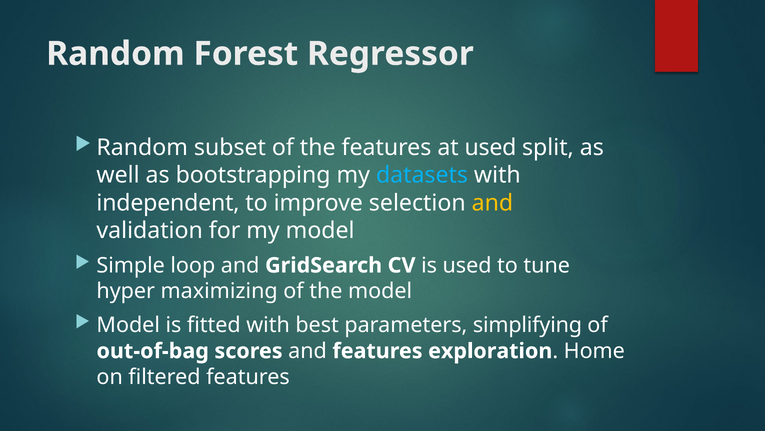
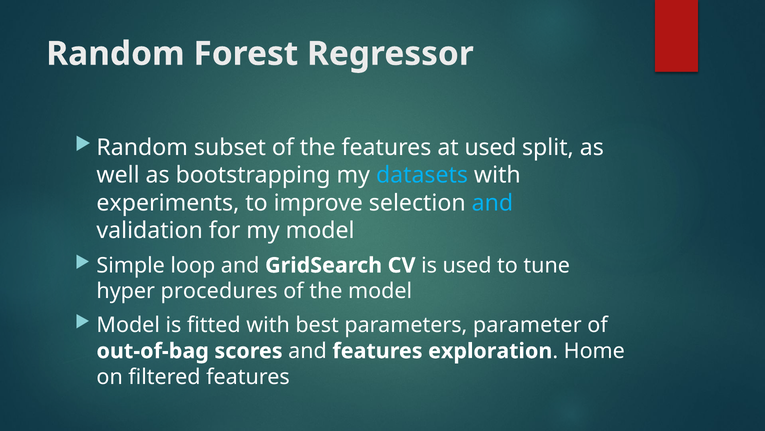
independent: independent -> experiments
and at (492, 203) colour: yellow -> light blue
maximizing: maximizing -> procedures
simplifying: simplifying -> parameter
